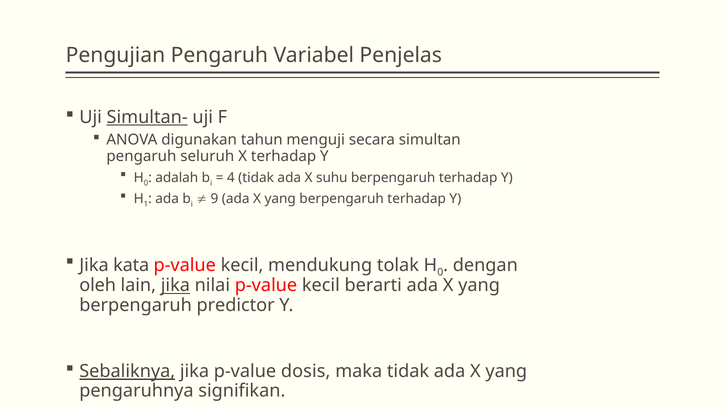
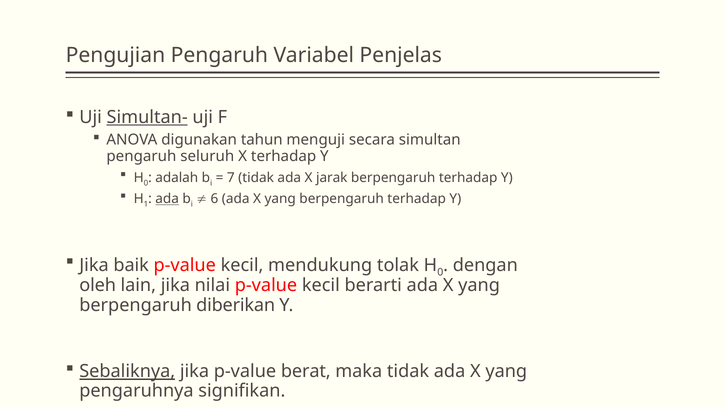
4: 4 -> 7
suhu: suhu -> jarak
ada at (167, 199) underline: none -> present
9: 9 -> 6
kata: kata -> baik
jika at (175, 285) underline: present -> none
predictor: predictor -> diberikan
dosis: dosis -> berat
